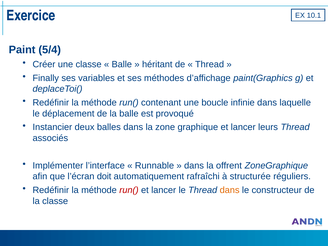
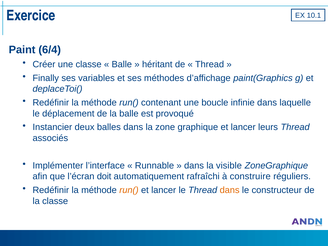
5/4: 5/4 -> 6/4
offrent: offrent -> visible
structurée: structurée -> construire
run( at (129, 190) colour: red -> orange
